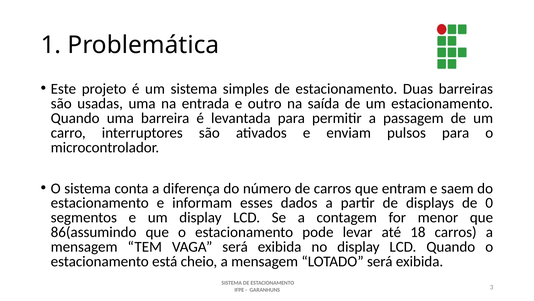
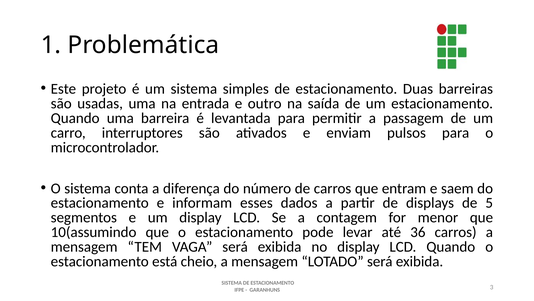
0: 0 -> 5
86(assumindo: 86(assumindo -> 10(assumindo
18: 18 -> 36
